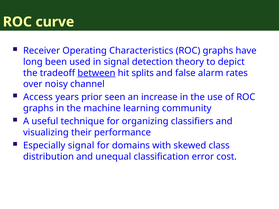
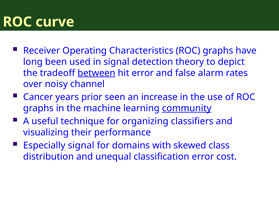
hit splits: splits -> error
Access: Access -> Cancer
community underline: none -> present
